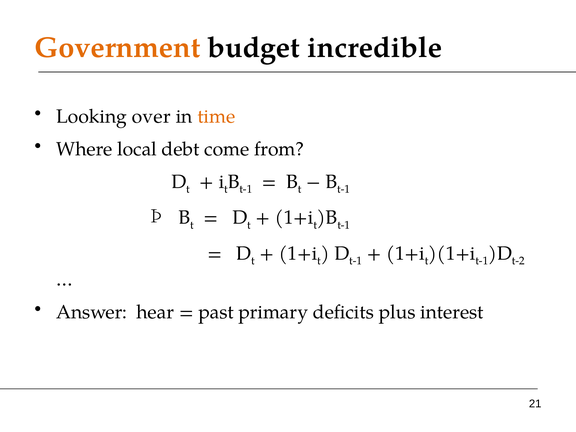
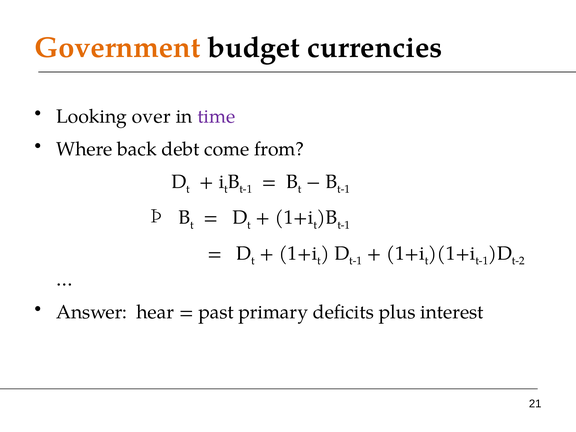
incredible: incredible -> currencies
time colour: orange -> purple
local: local -> back
